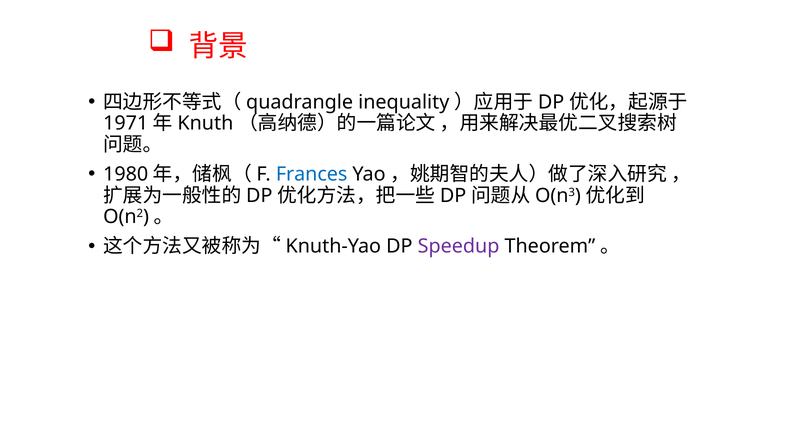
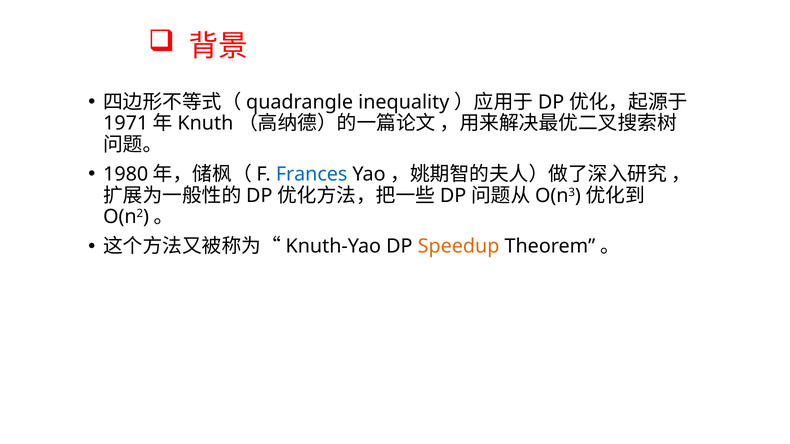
Speedup colour: purple -> orange
